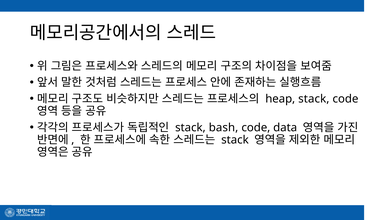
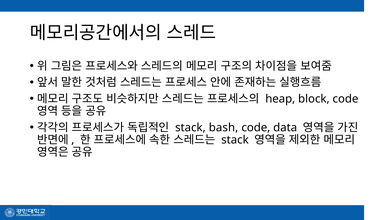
heap stack: stack -> block
